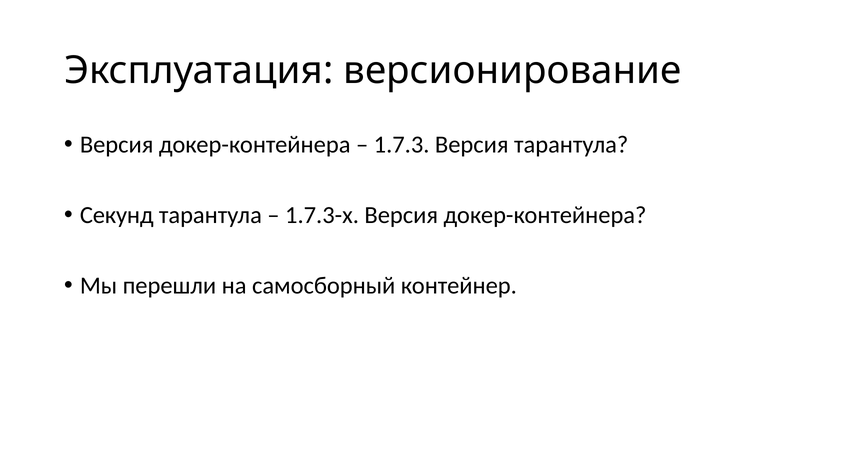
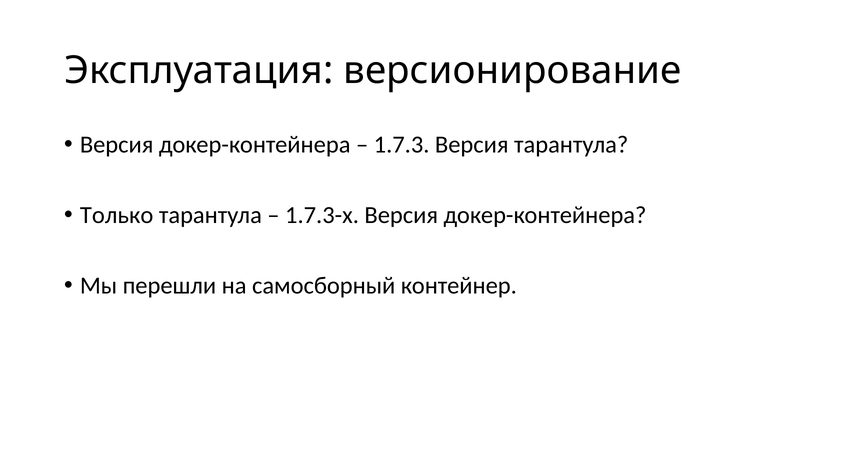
Секунд: Секунд -> Только
